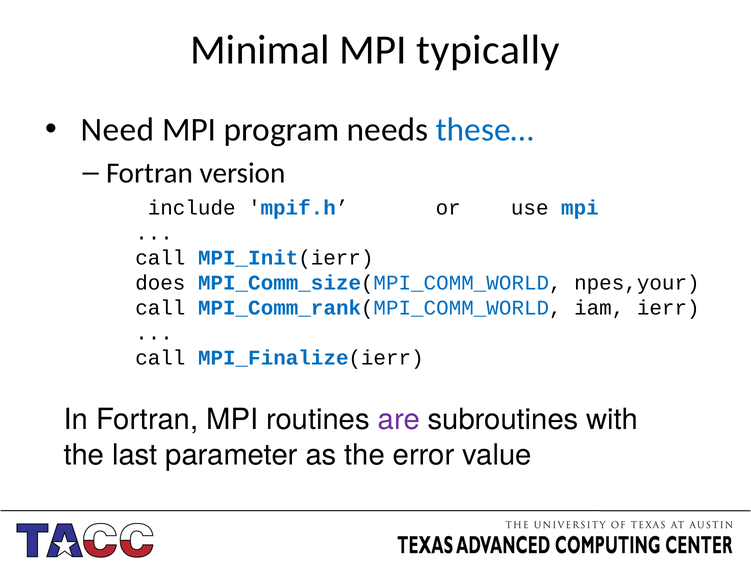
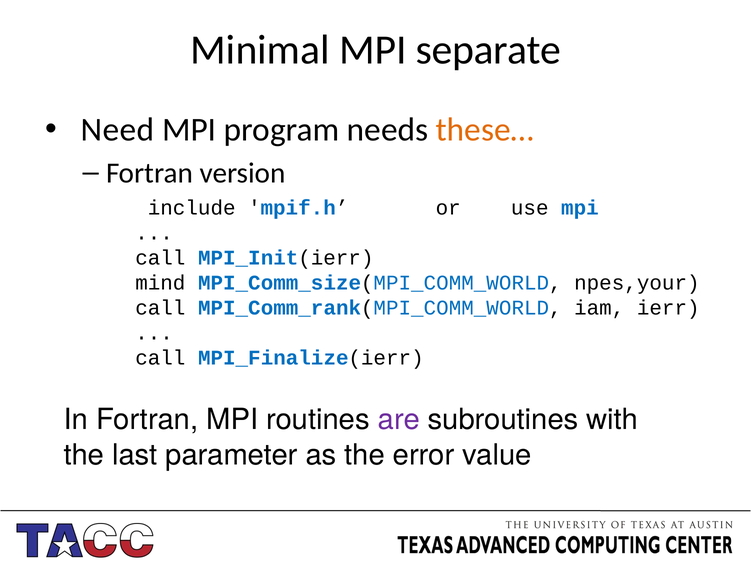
typically: typically -> separate
these… colour: blue -> orange
does: does -> mind
